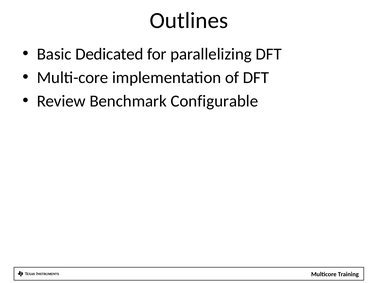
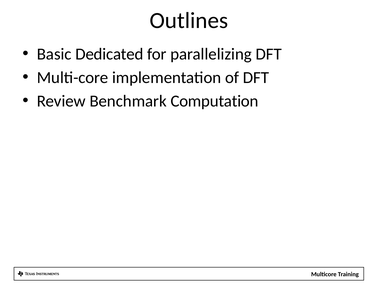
Configurable: Configurable -> Computation
